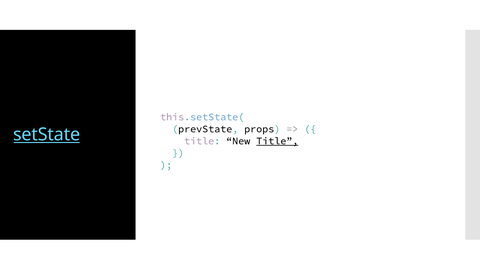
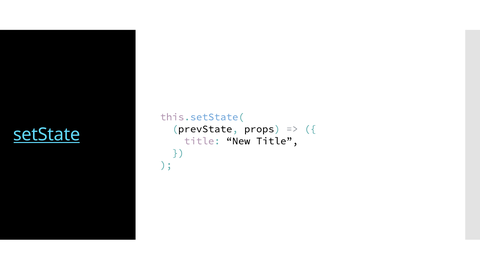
Title at (277, 141) underline: present -> none
